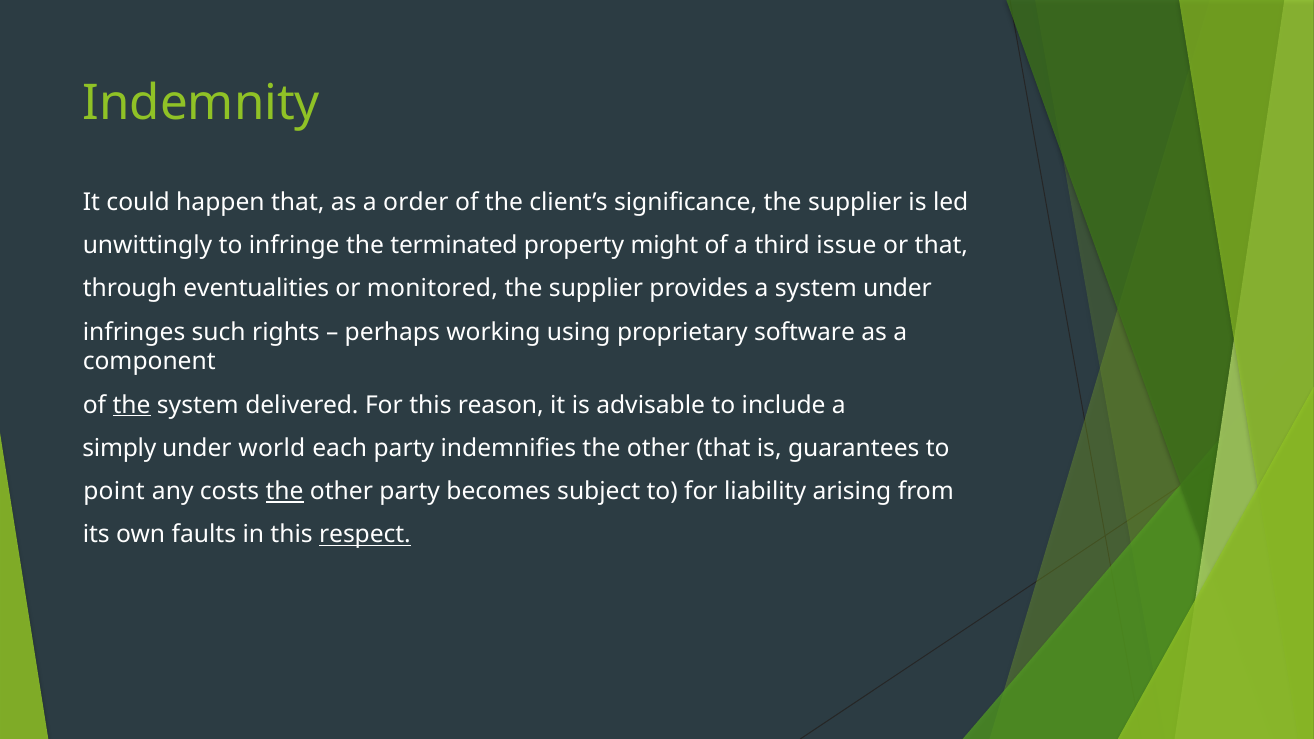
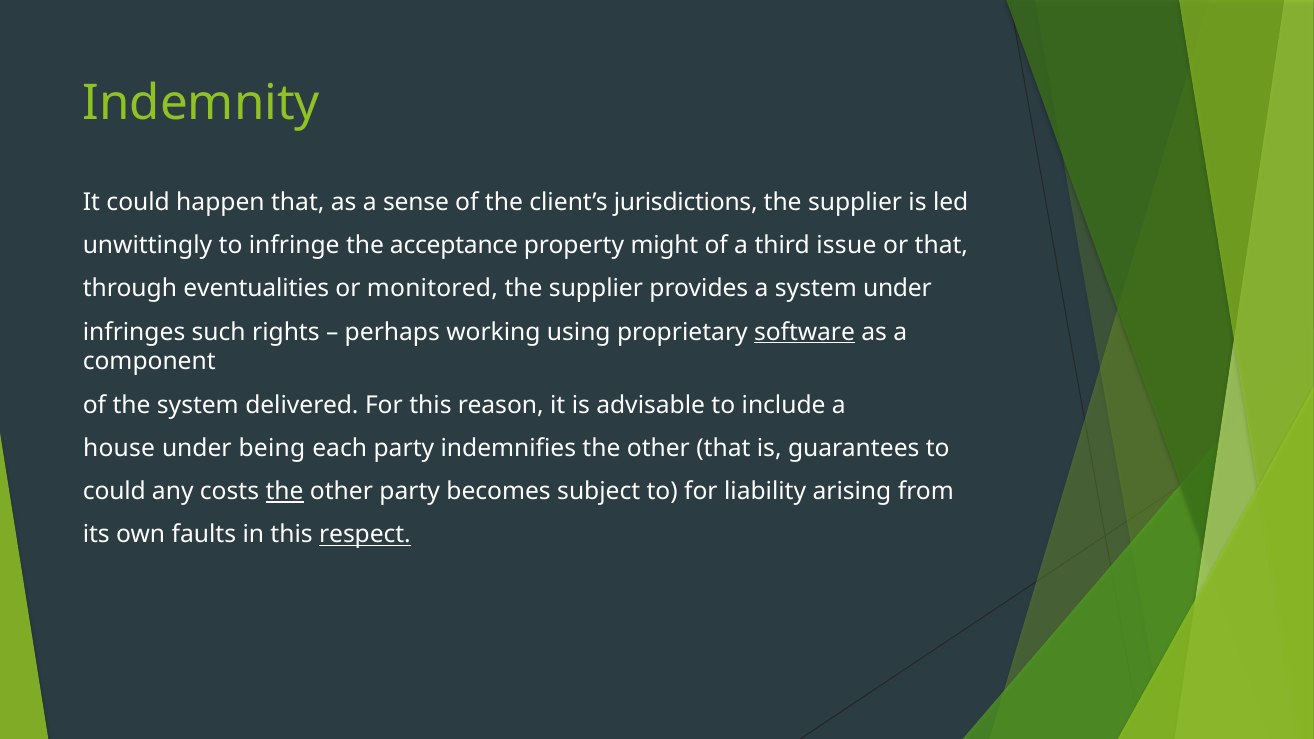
order: order -> sense
significance: significance -> jurisdictions
terminated: terminated -> acceptance
software underline: none -> present
the at (132, 405) underline: present -> none
simply: simply -> house
world: world -> being
point at (114, 492): point -> could
